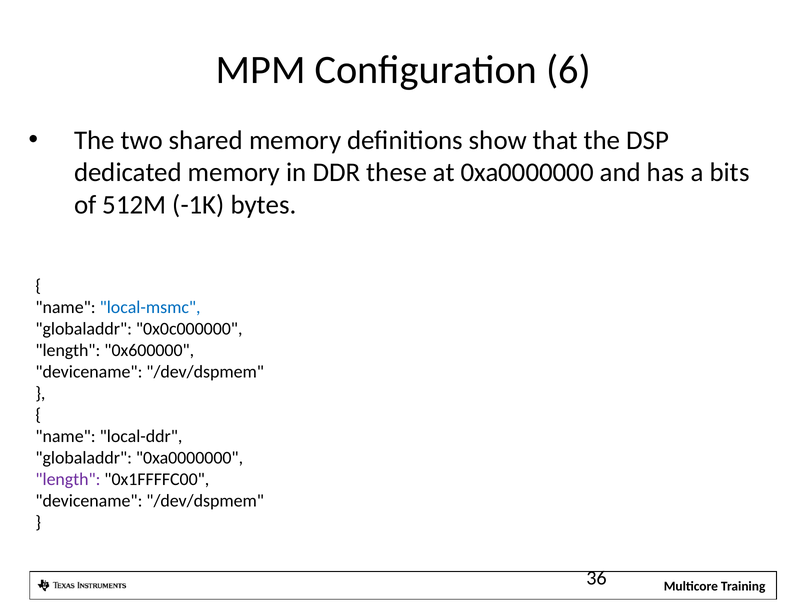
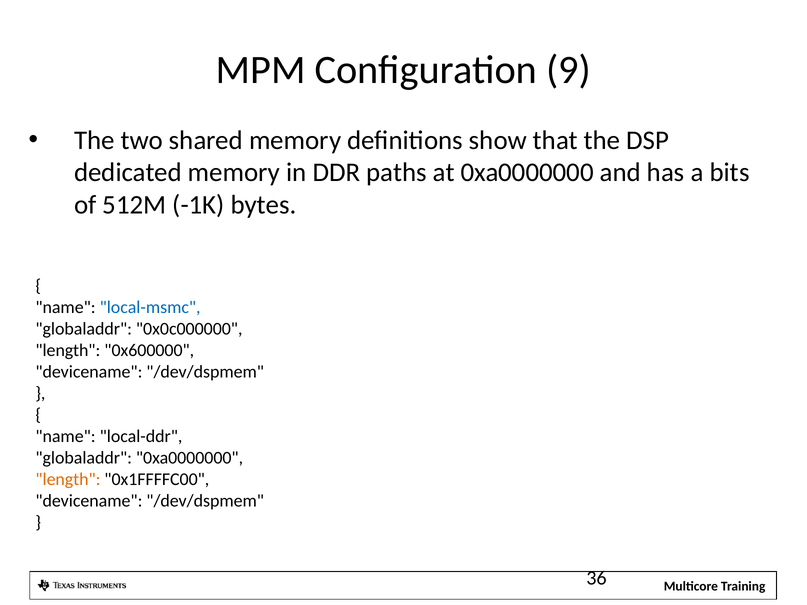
6: 6 -> 9
these: these -> paths
length at (68, 479) colour: purple -> orange
